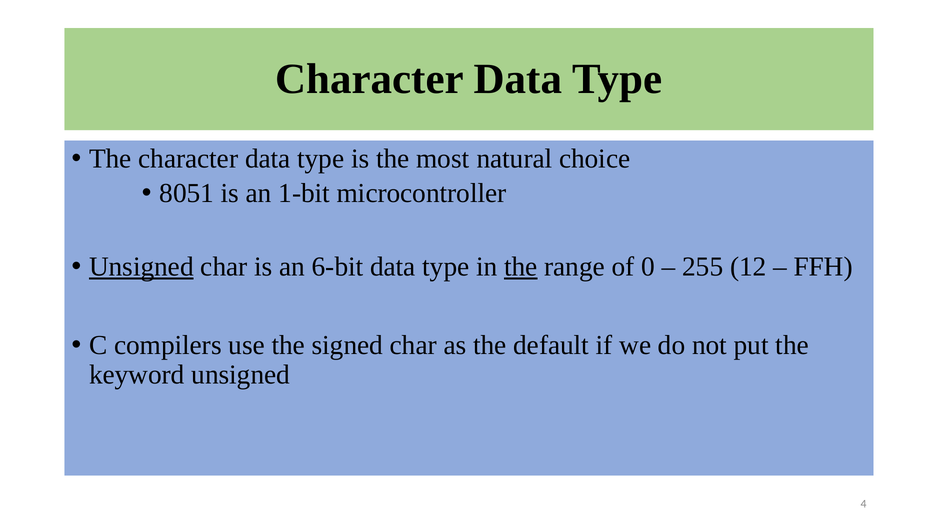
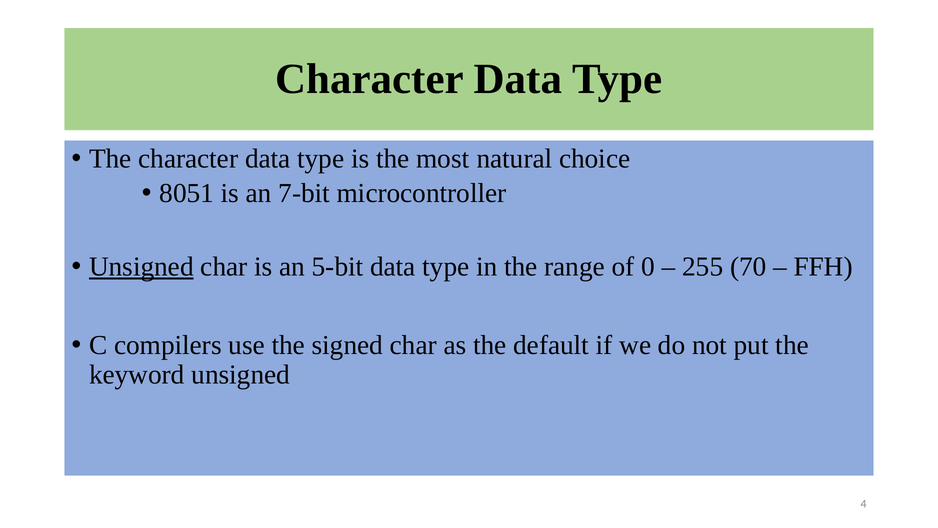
1-bit: 1-bit -> 7-bit
6-bit: 6-bit -> 5-bit
the at (521, 267) underline: present -> none
12: 12 -> 70
